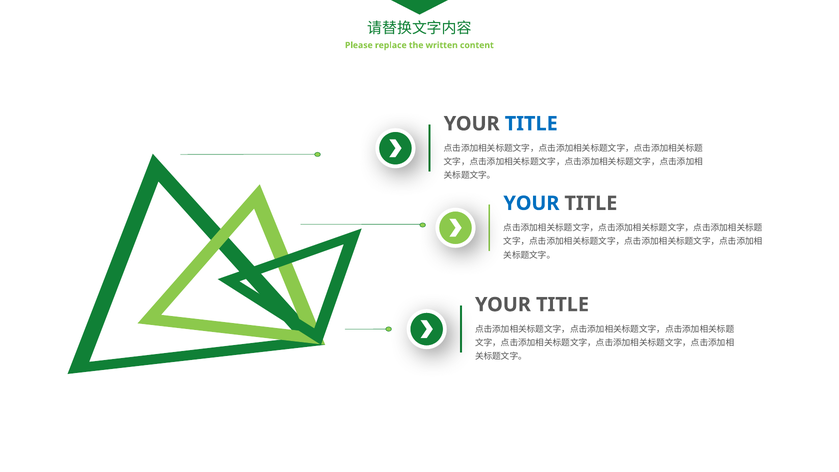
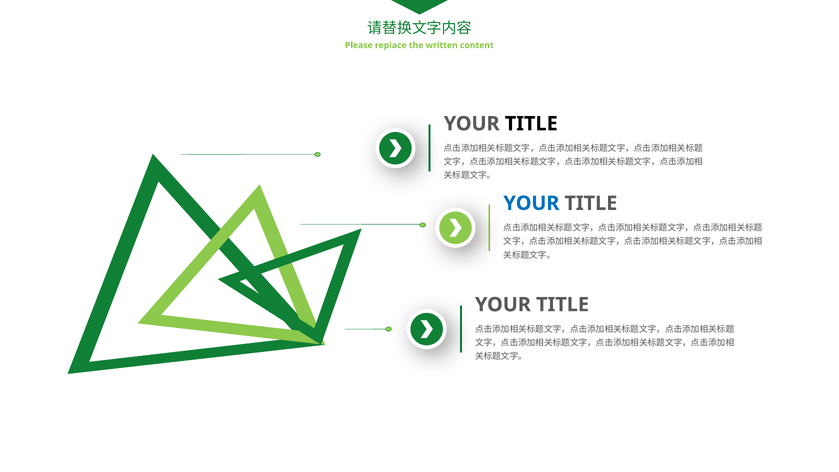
TITLE at (531, 124) colour: blue -> black
